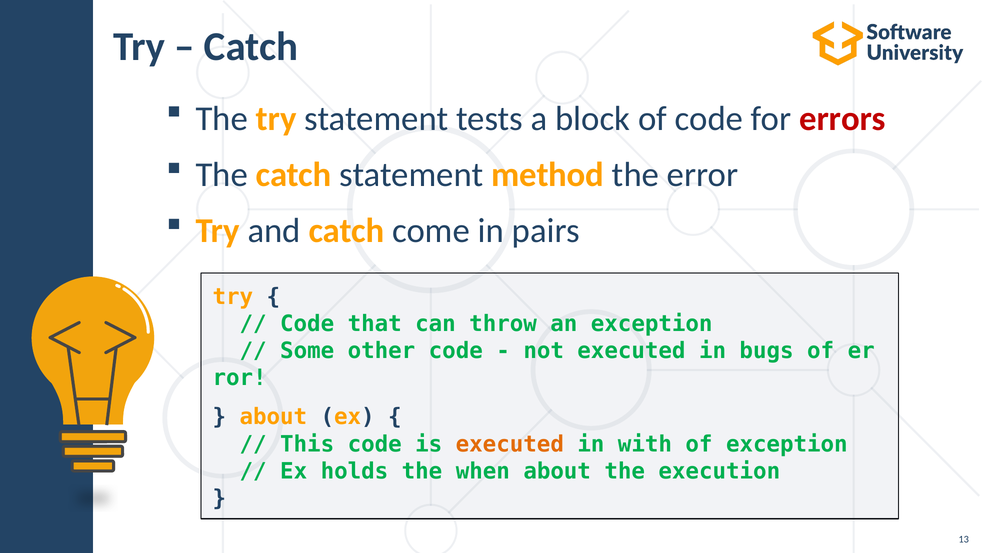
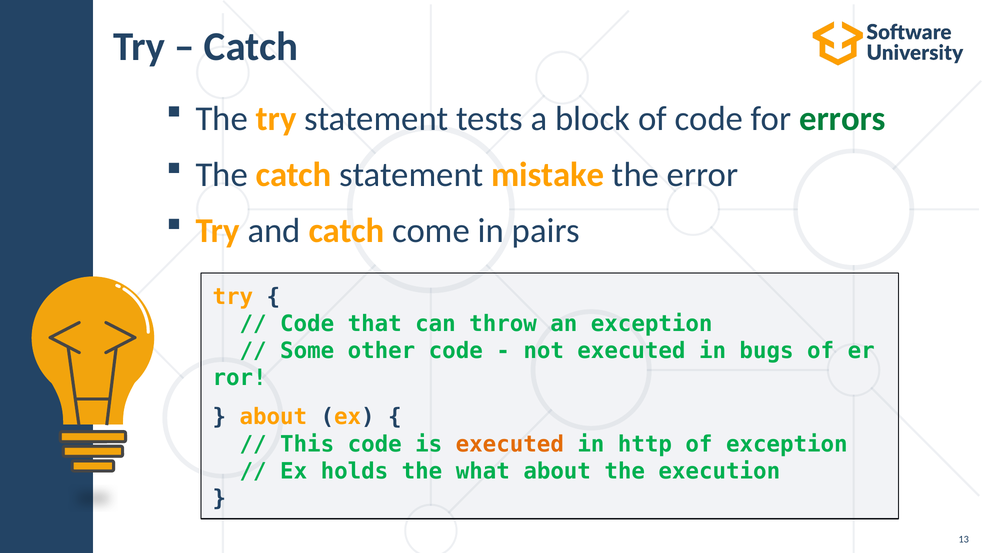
errors colour: red -> green
method: method -> mistake
with: with -> http
when: when -> what
